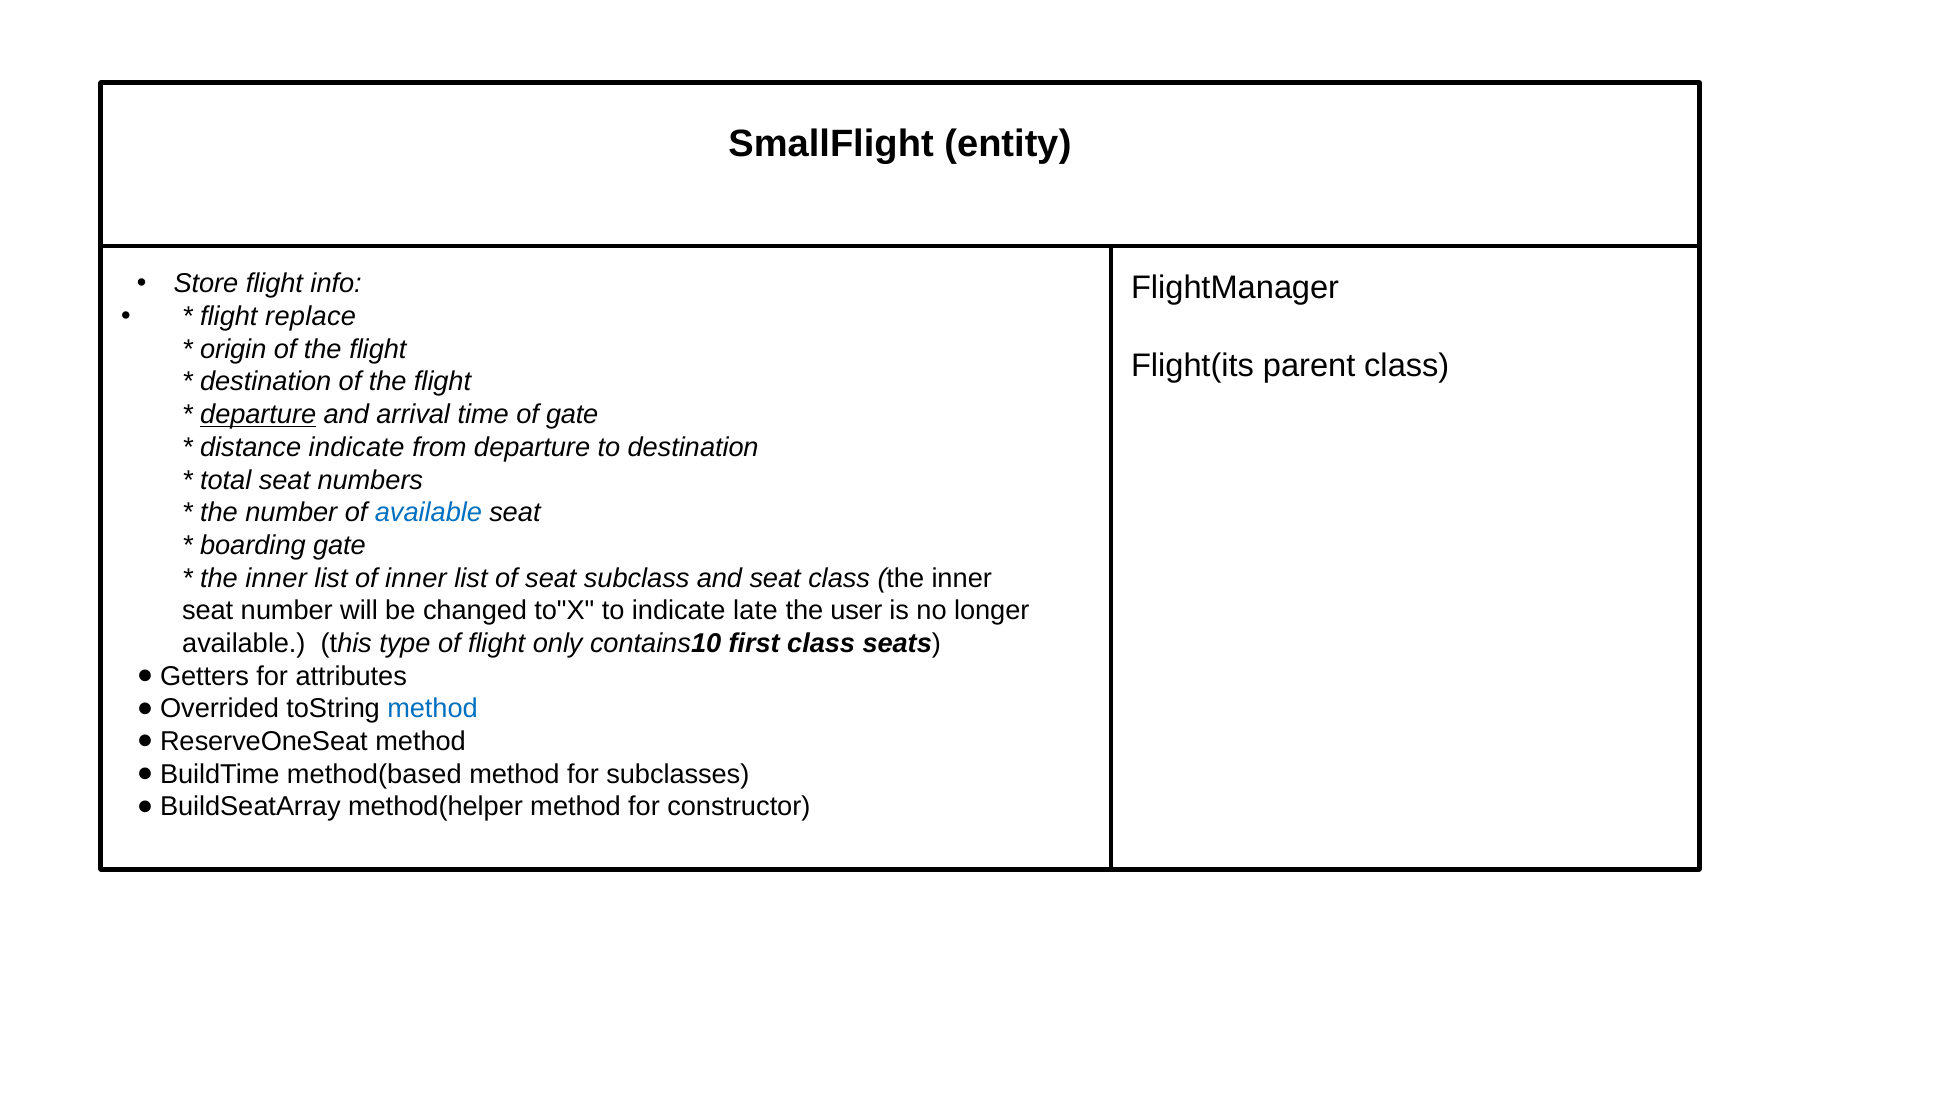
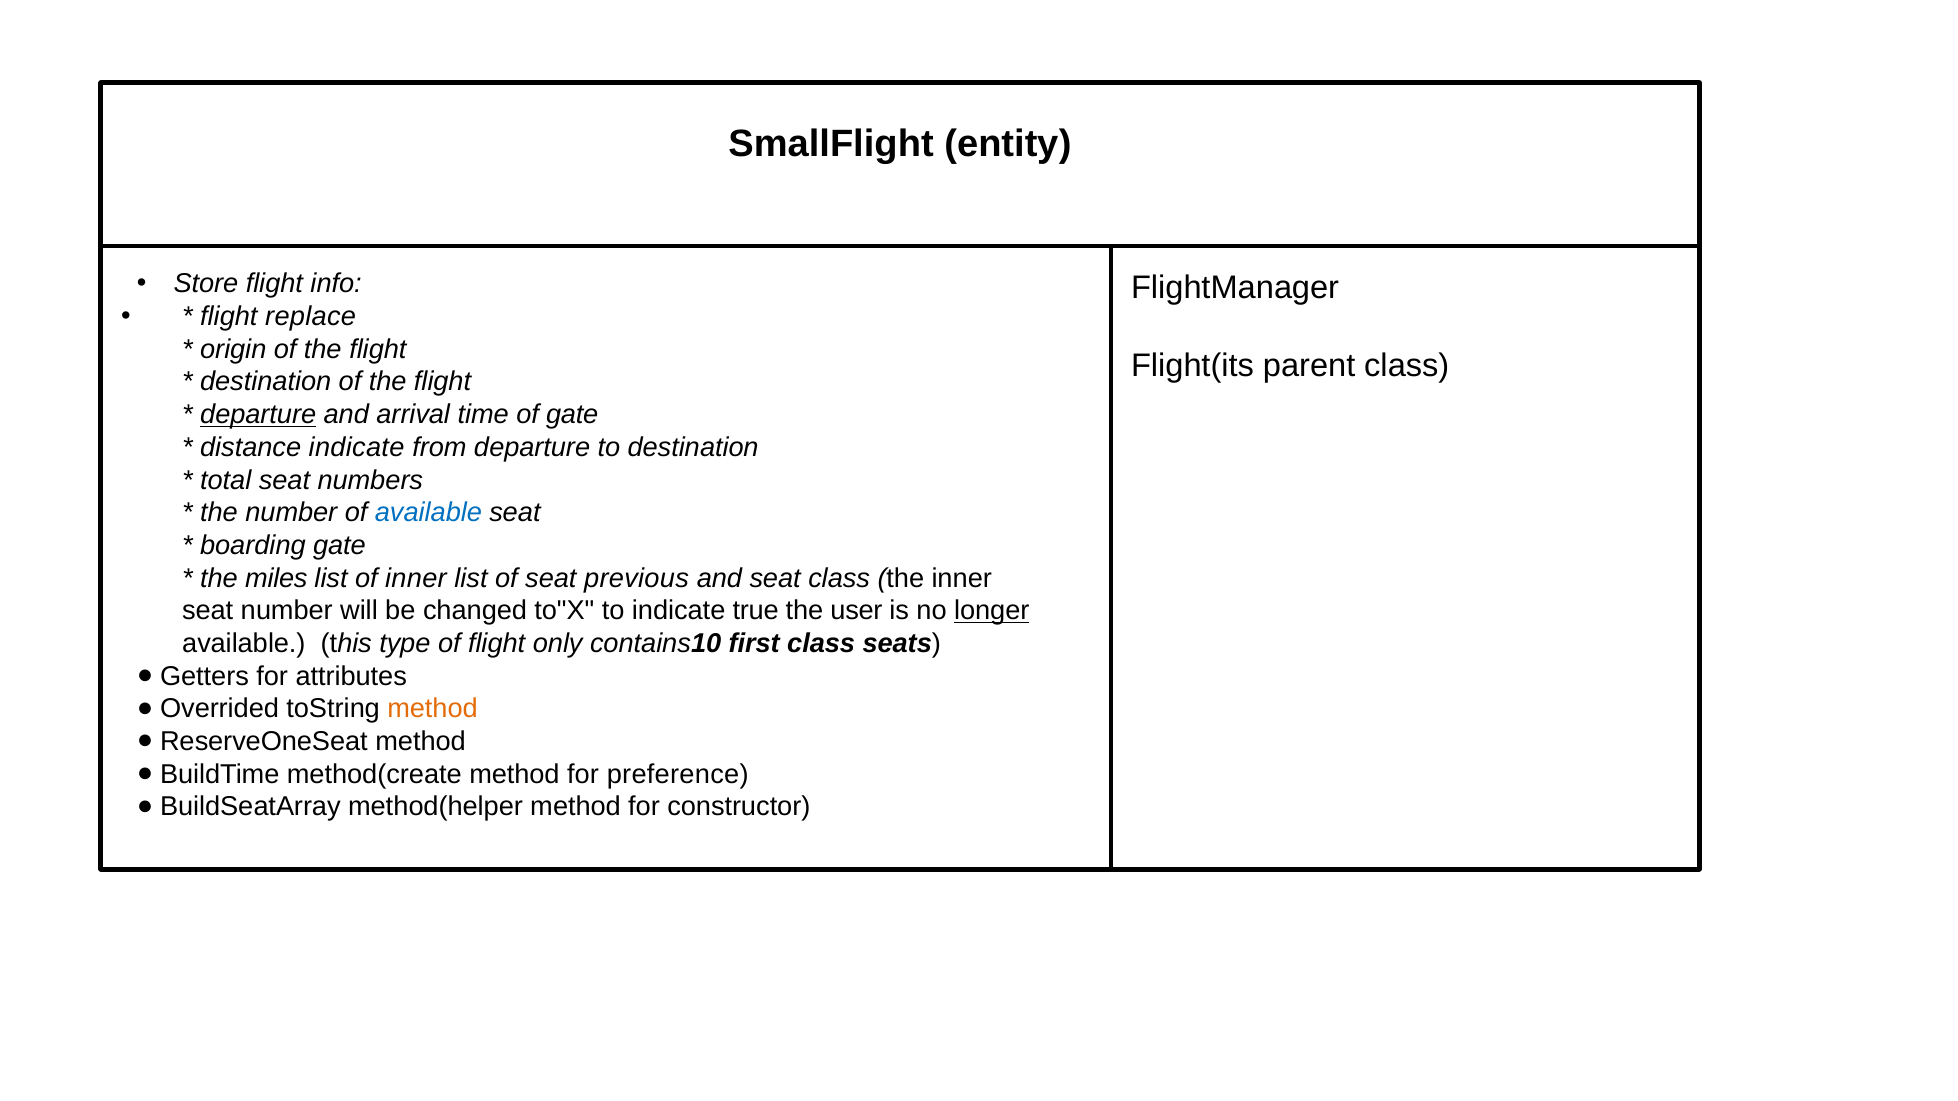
inner at (276, 578): inner -> miles
subclass: subclass -> previous
late: late -> true
longer underline: none -> present
method at (433, 709) colour: blue -> orange
method(based: method(based -> method(create
subclasses: subclasses -> preference
